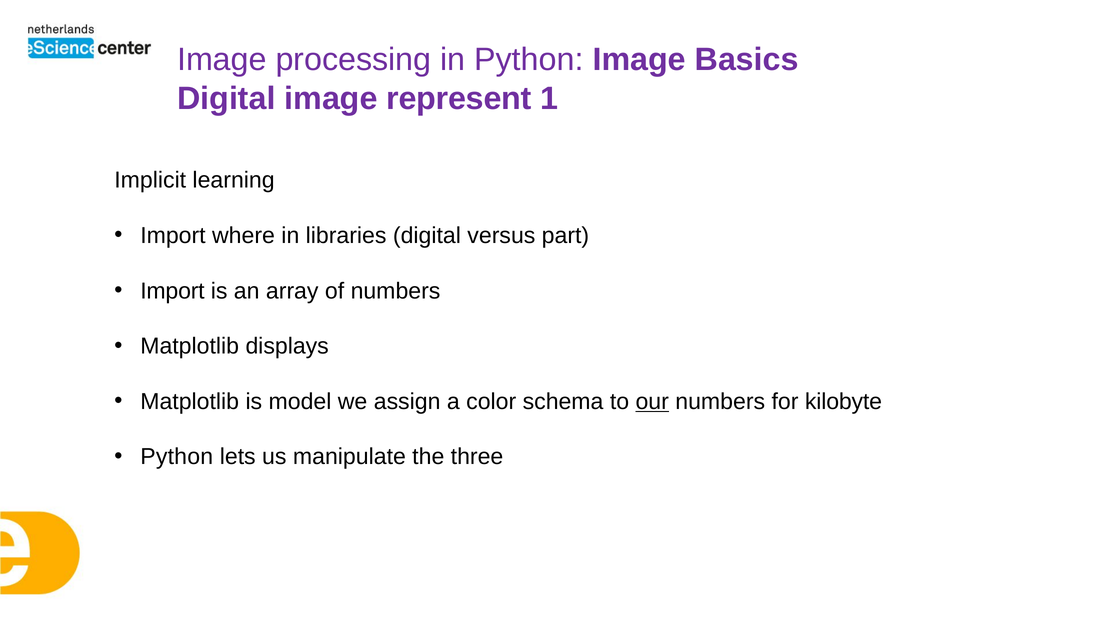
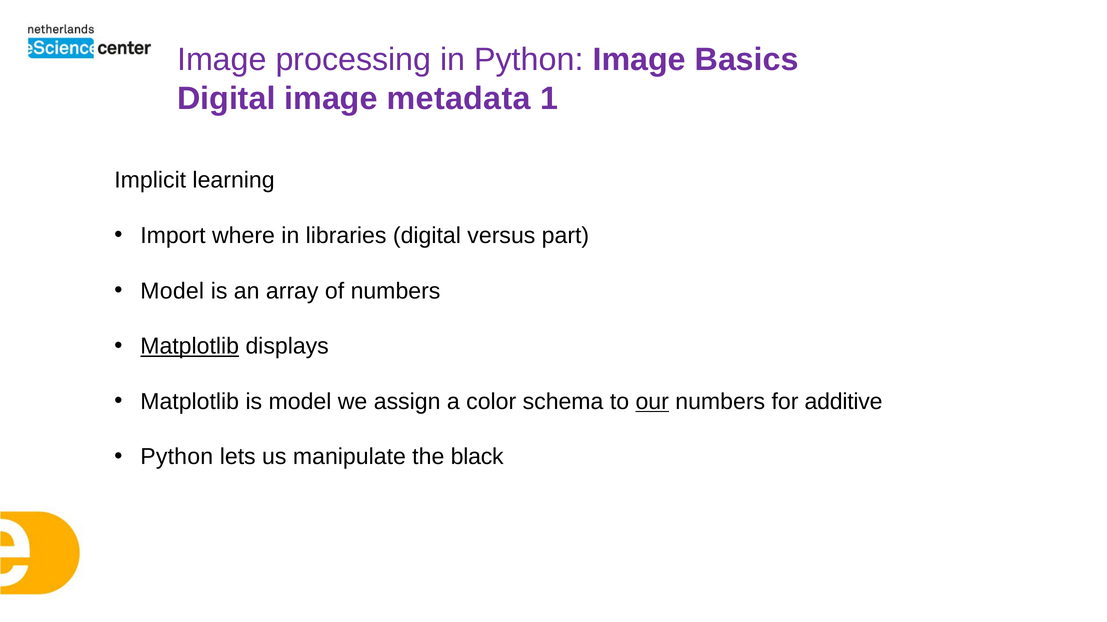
represent: represent -> metadata
Import at (172, 291): Import -> Model
Matplotlib at (190, 347) underline: none -> present
kilobyte: kilobyte -> additive
three: three -> black
